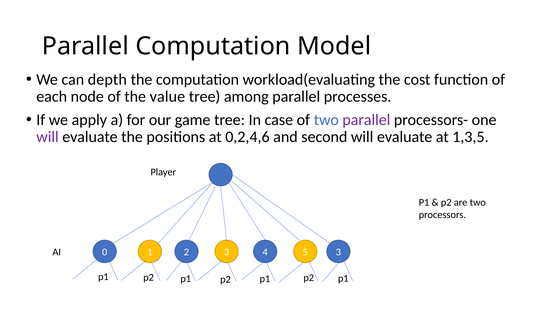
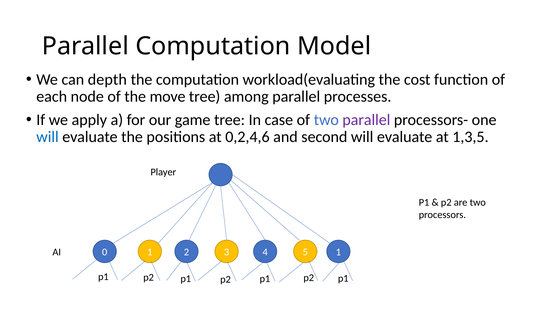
value: value -> move
will at (48, 137) colour: purple -> blue
5 3: 3 -> 1
